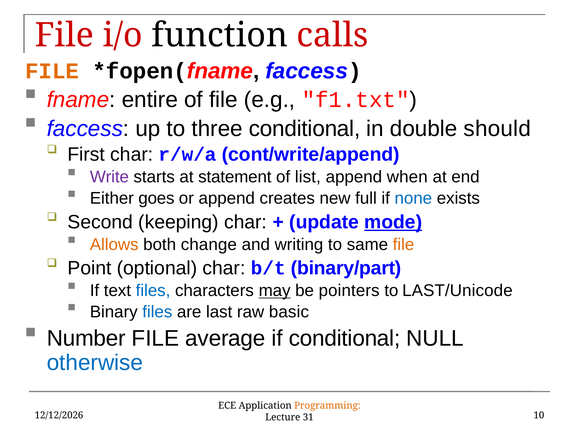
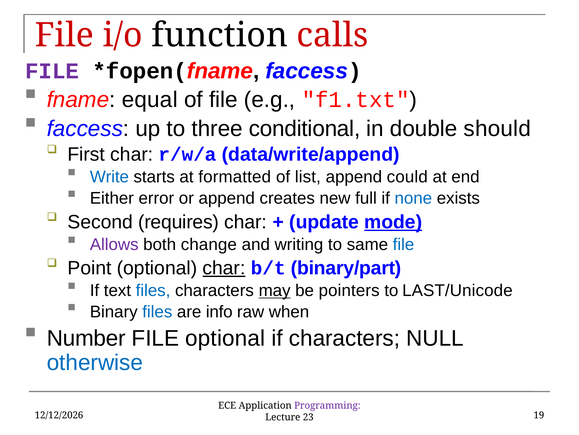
FILE at (52, 71) colour: orange -> purple
entire: entire -> equal
cont/write/append: cont/write/append -> data/write/append
Write colour: purple -> blue
statement: statement -> formatted
when: when -> could
goes: goes -> error
keeping: keeping -> requires
Allows colour: orange -> purple
file at (403, 244) colour: orange -> blue
char at (224, 268) underline: none -> present
last: last -> info
basic: basic -> when
FILE average: average -> optional
if conditional: conditional -> characters
Programming colour: orange -> purple
10: 10 -> 19
31: 31 -> 23
